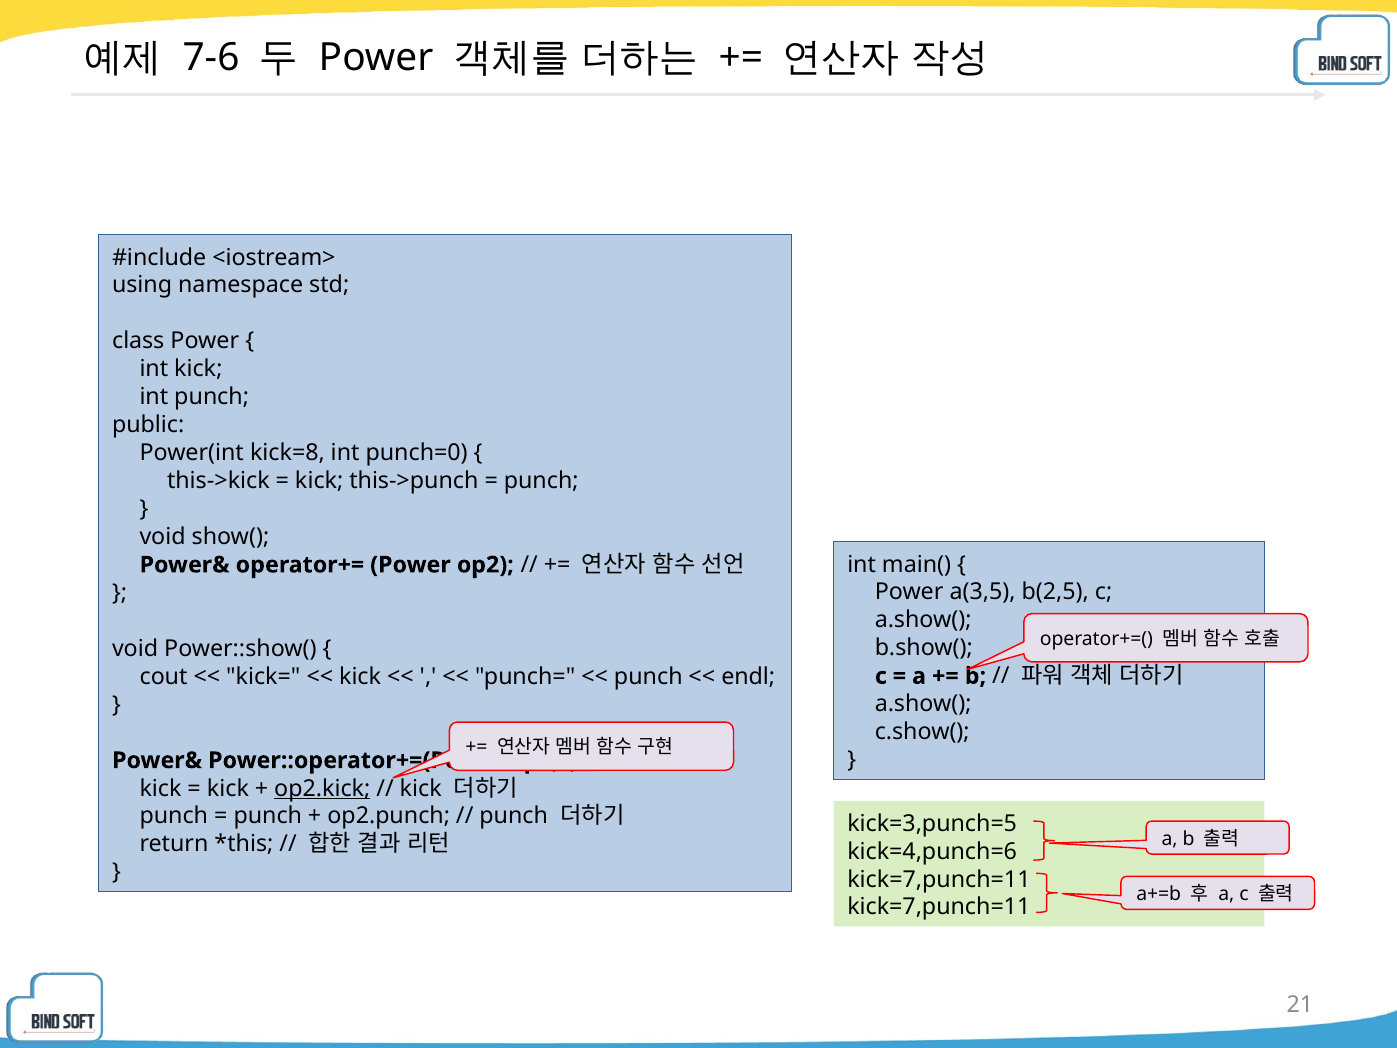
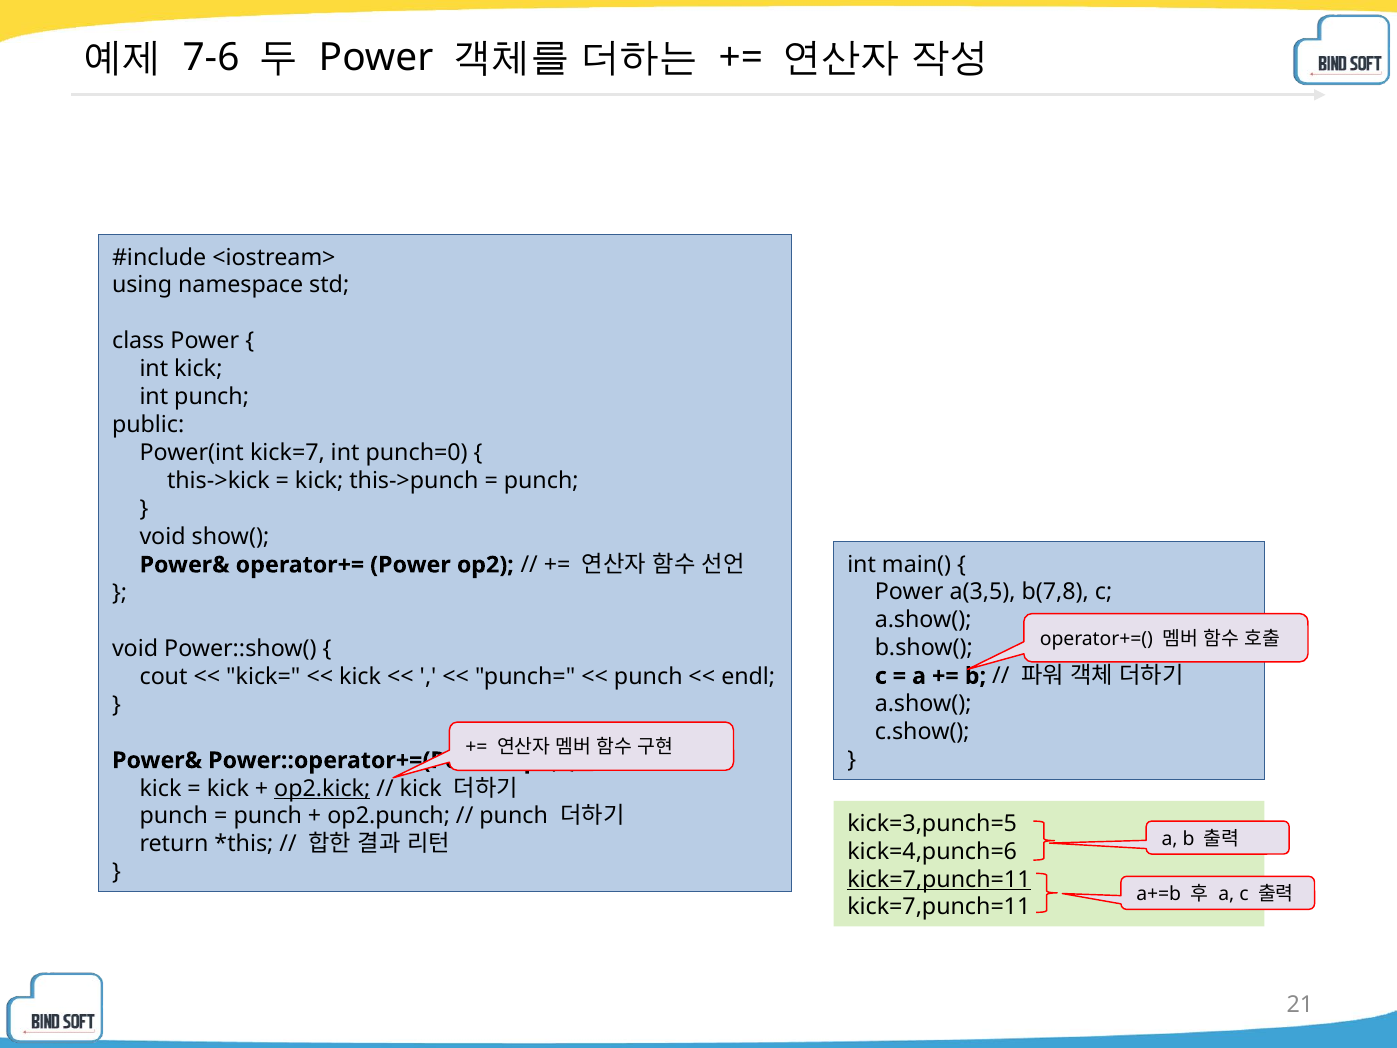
kick=8: kick=8 -> kick=7
b(2,5: b(2,5 -> b(7,8
kick=7,punch=11 at (939, 879) underline: none -> present
